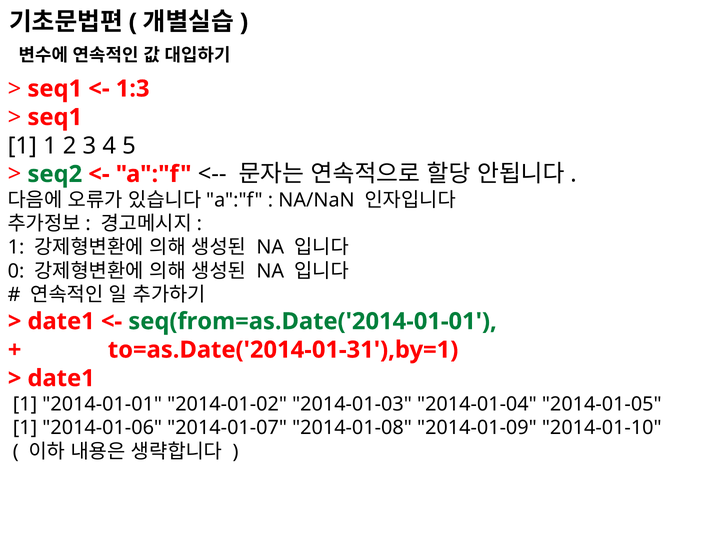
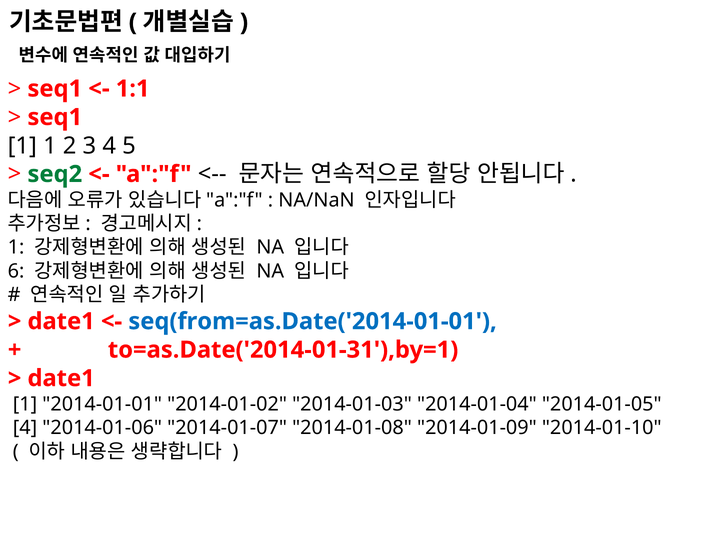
1:3: 1:3 -> 1:1
0: 0 -> 6
seq(from=as.Date('2014-01-01 colour: green -> blue
1 at (25, 428): 1 -> 4
